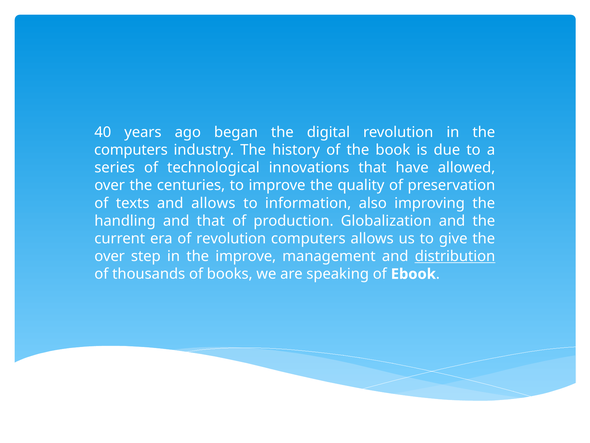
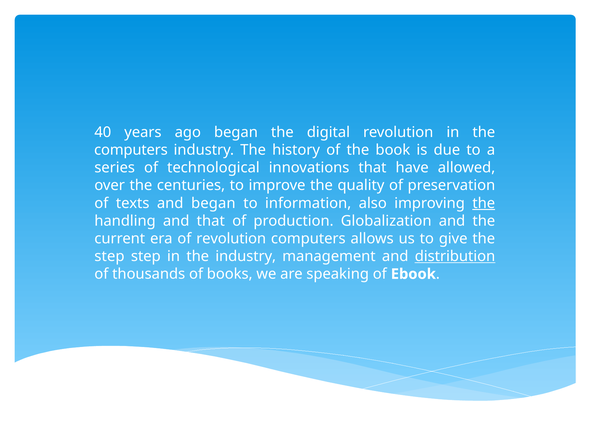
and allows: allows -> began
the at (484, 203) underline: none -> present
over at (110, 256): over -> step
the improve: improve -> industry
